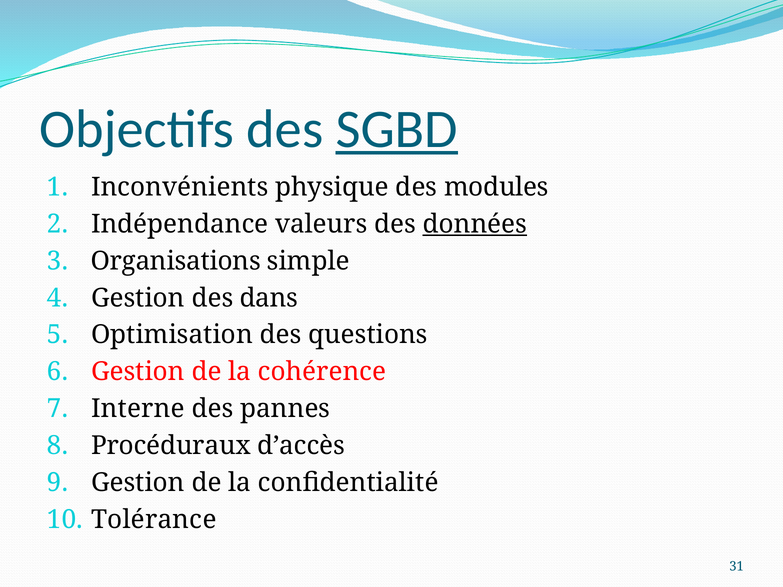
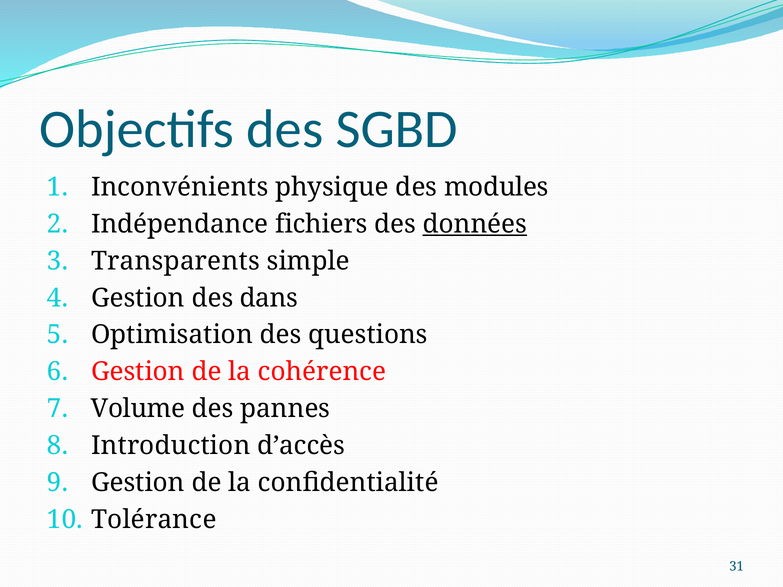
SGBD underline: present -> none
valeurs: valeurs -> fichiers
Organisations: Organisations -> Transparents
Interne: Interne -> Volume
Procéduraux: Procéduraux -> Introduction
